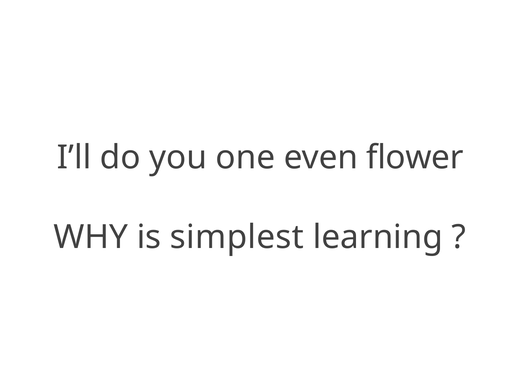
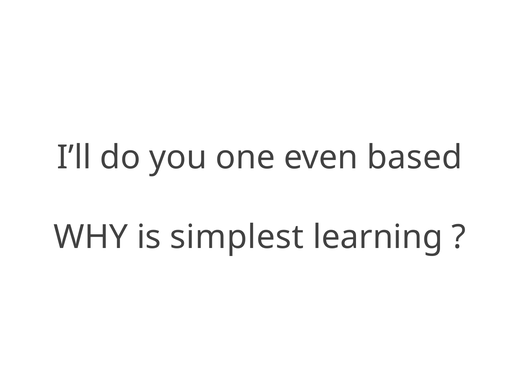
flower: flower -> based
